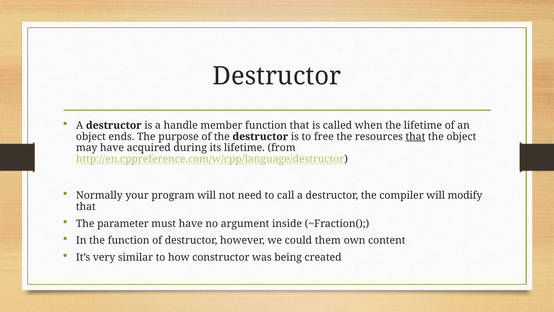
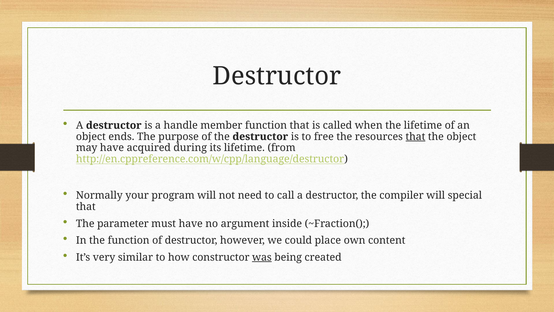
modify: modify -> special
them: them -> place
was underline: none -> present
